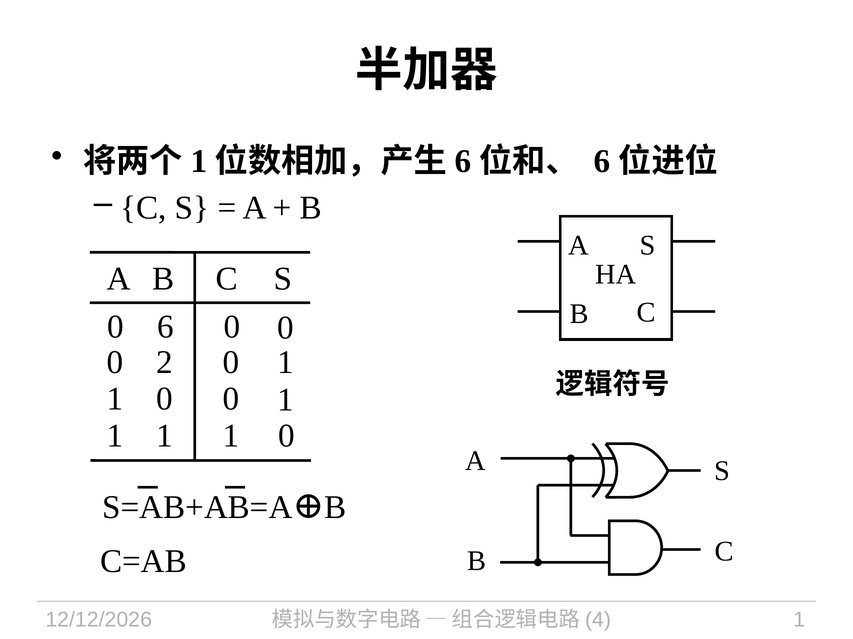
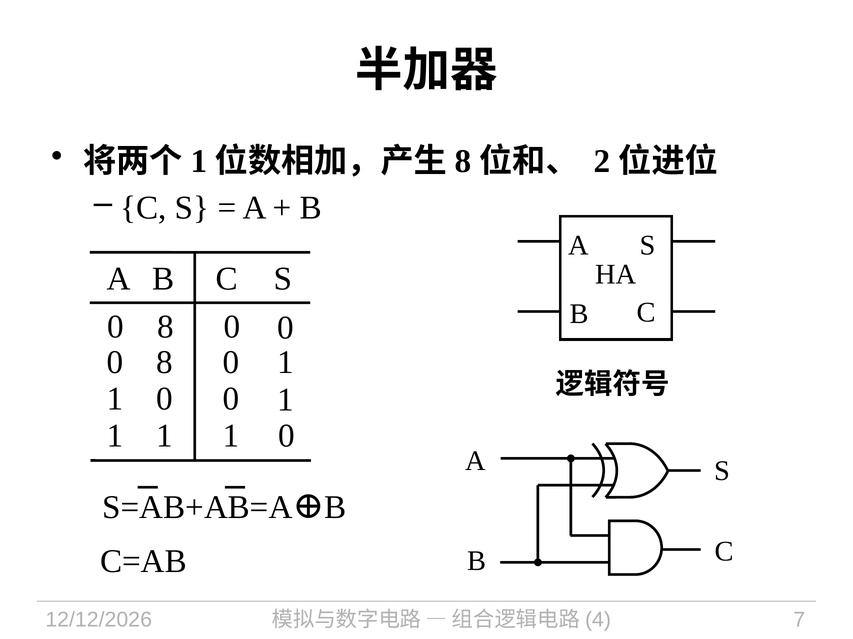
6 at (463, 162): 6 -> 8
6 at (602, 162): 6 -> 2
6 at (165, 327): 6 -> 8
2 at (164, 363): 2 -> 8
1 at (799, 621): 1 -> 7
